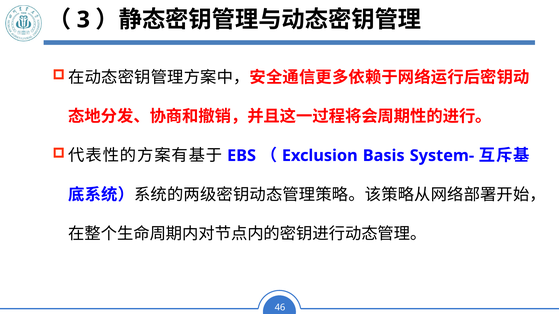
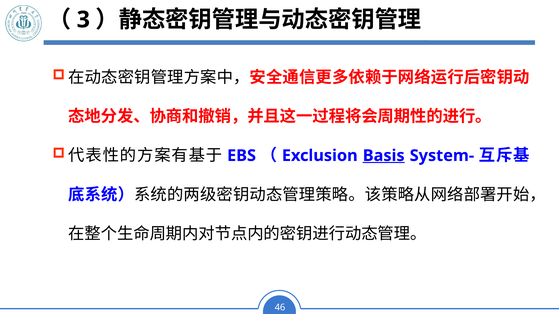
Basis underline: none -> present
